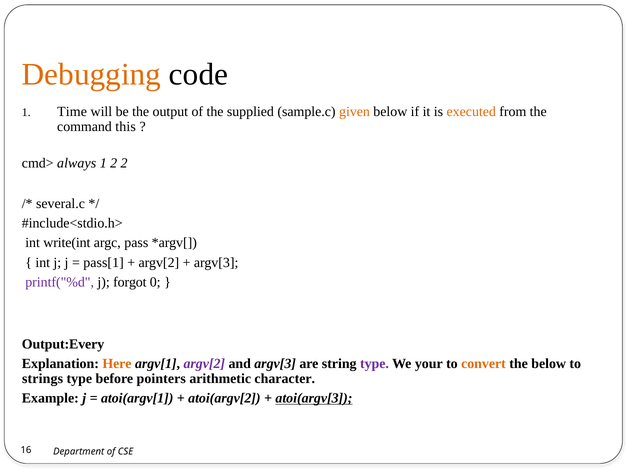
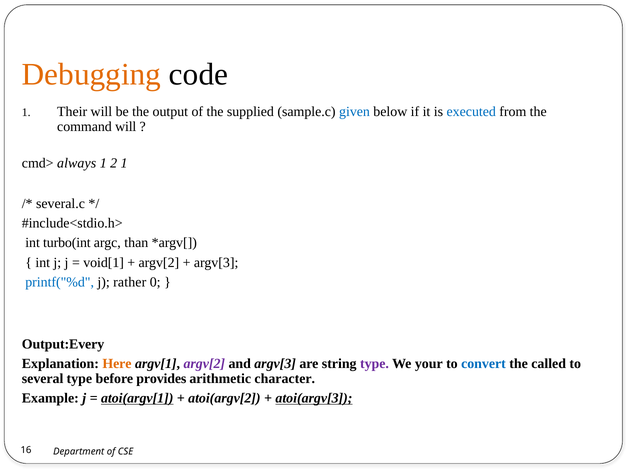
Time: Time -> Their
given colour: orange -> blue
executed colour: orange -> blue
command this: this -> will
2 2: 2 -> 1
write(int: write(int -> turbo(int
pass: pass -> than
pass[1: pass[1 -> void[1
printf("%d colour: purple -> blue
forgot: forgot -> rather
convert colour: orange -> blue
the below: below -> called
strings: strings -> several
pointers: pointers -> provides
atoi(argv[1 underline: none -> present
